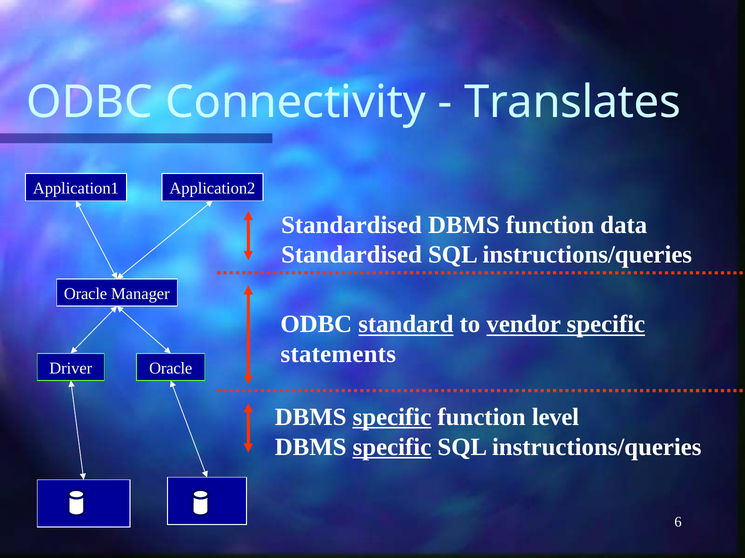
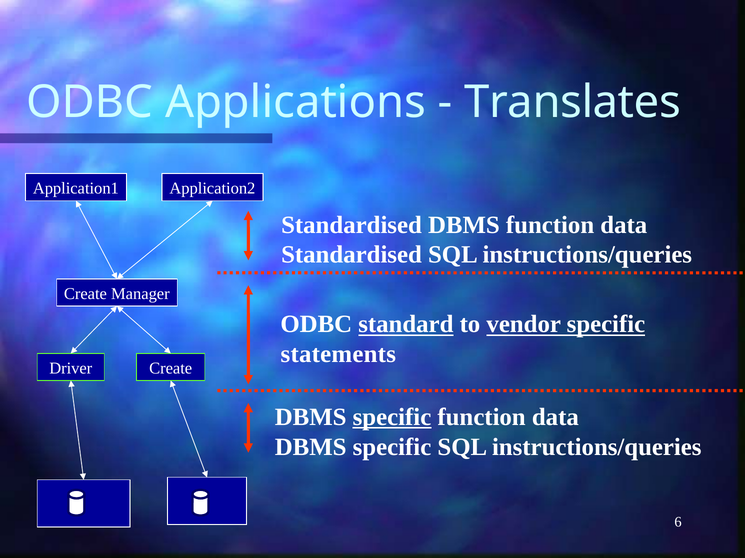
Connectivity: Connectivity -> Applications
Oracle at (86, 294): Oracle -> Create
Oracle at (171, 369): Oracle -> Create
level at (556, 418): level -> data
specific at (392, 448) underline: present -> none
